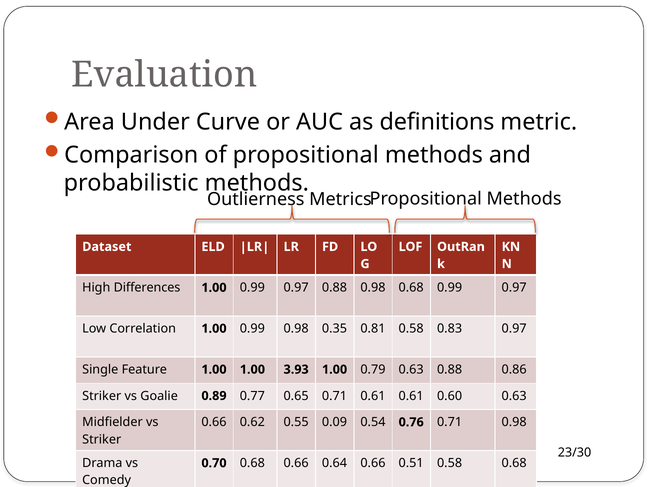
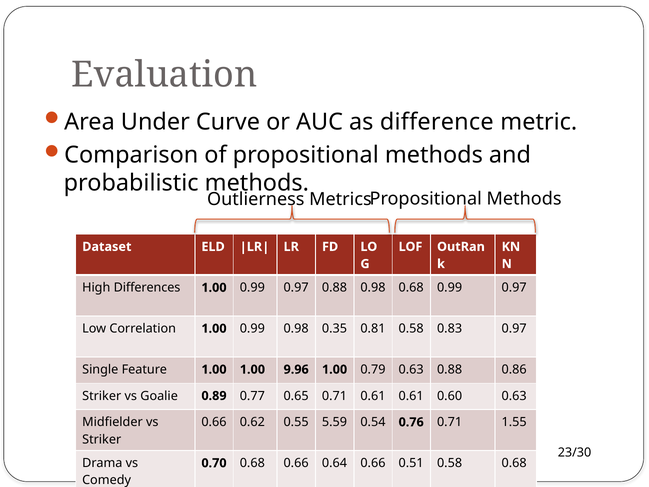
definitions: definitions -> difference
3.93: 3.93 -> 9.96
0.09: 0.09 -> 5.59
0.71 0.98: 0.98 -> 1.55
